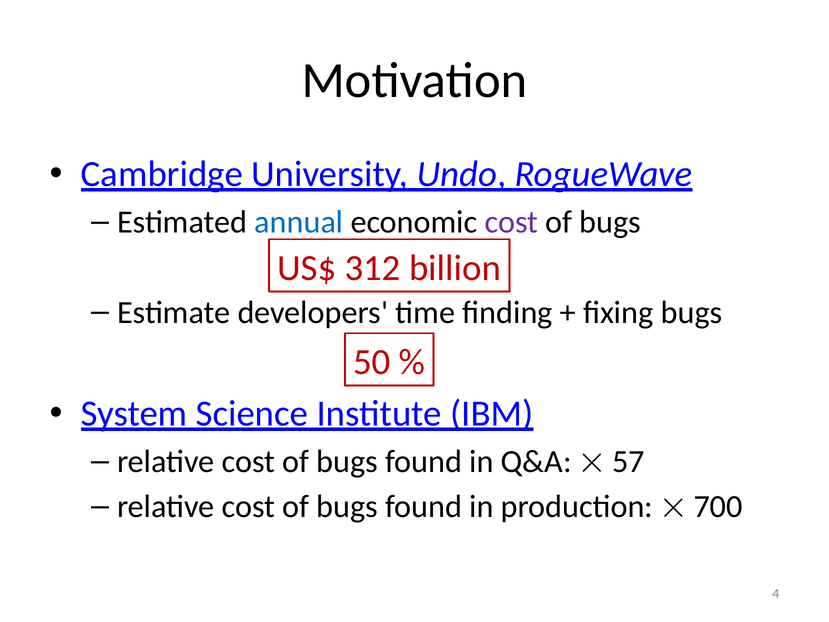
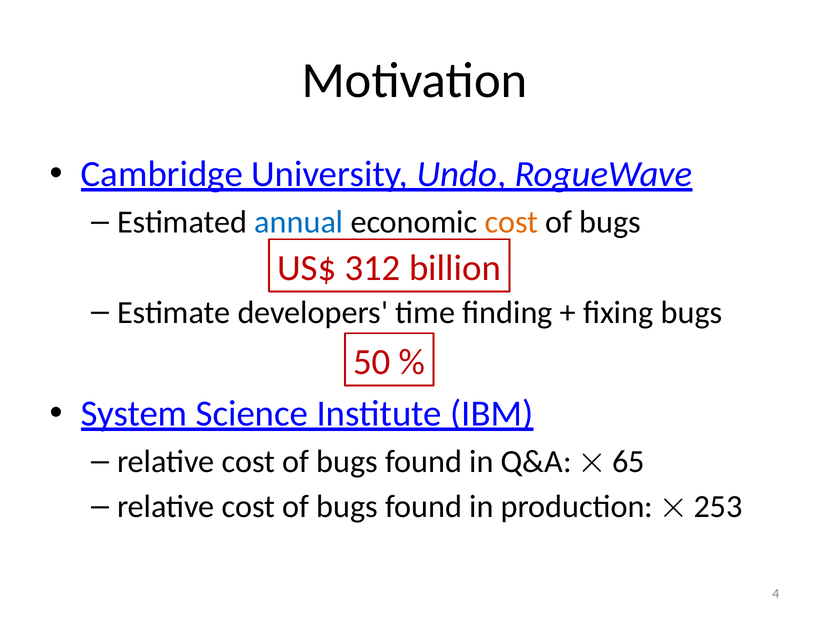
cost at (512, 222) colour: purple -> orange
57: 57 -> 65
700: 700 -> 253
